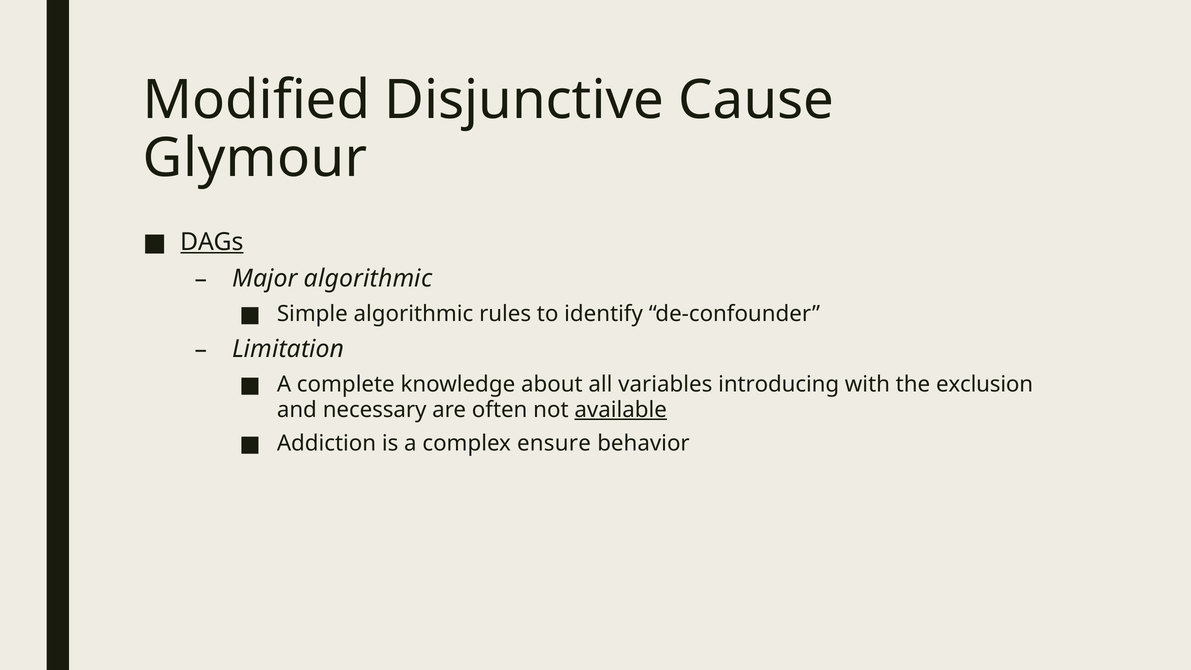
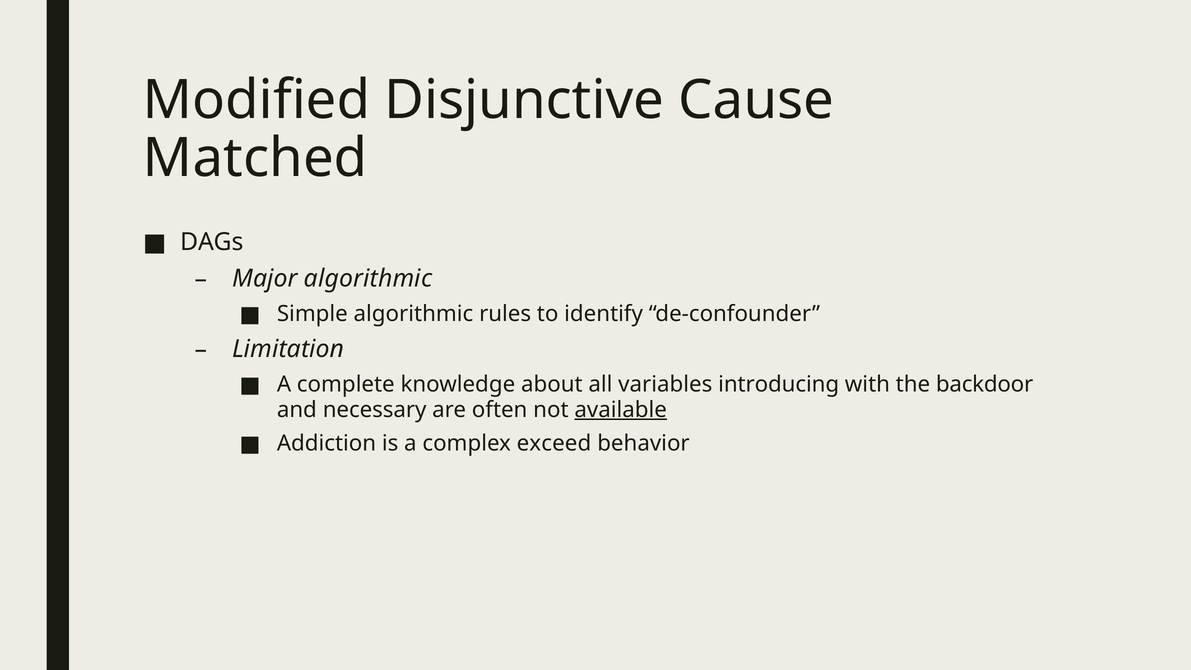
Glymour: Glymour -> Matched
DAGs underline: present -> none
exclusion: exclusion -> backdoor
ensure: ensure -> exceed
